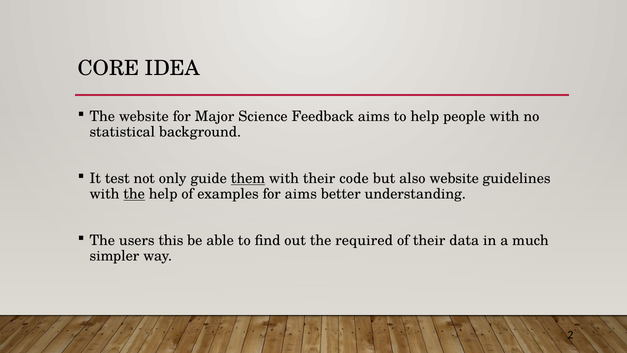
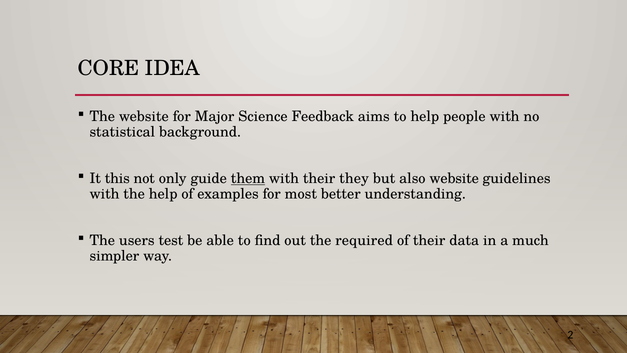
test: test -> this
code: code -> they
the at (134, 194) underline: present -> none
for aims: aims -> most
this: this -> test
